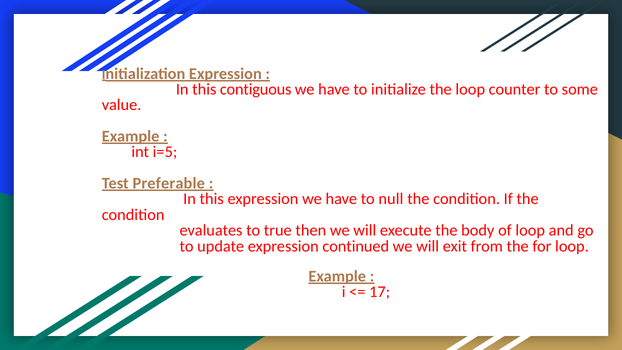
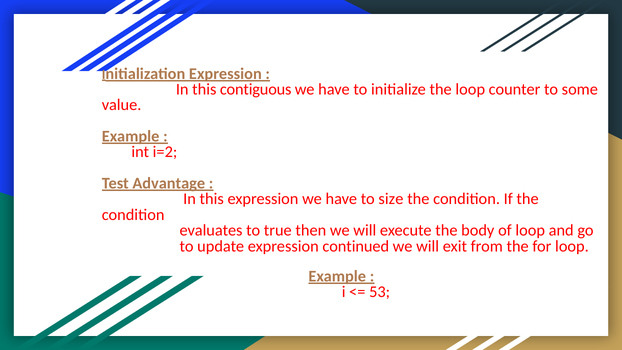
i=5: i=5 -> i=2
Preferable: Preferable -> Advantage
null: null -> size
17: 17 -> 53
